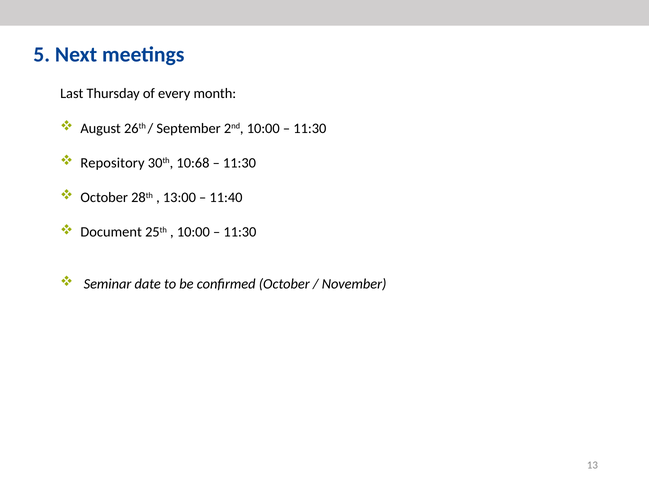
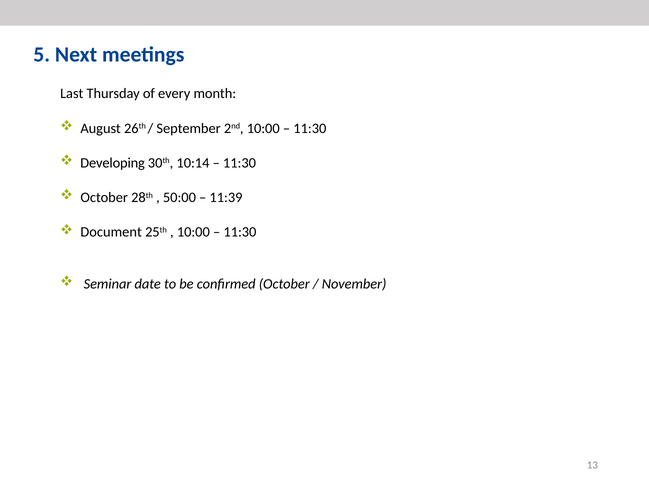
Repository: Repository -> Developing
10:68: 10:68 -> 10:14
13:00: 13:00 -> 50:00
11:40: 11:40 -> 11:39
